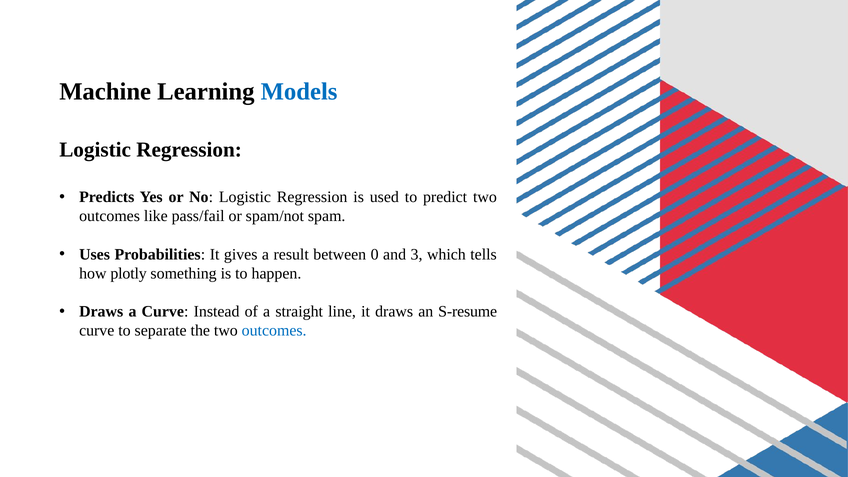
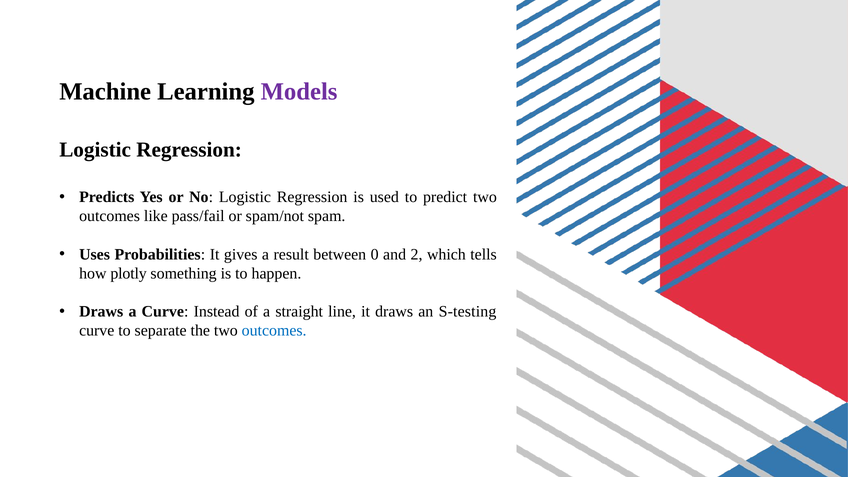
Models colour: blue -> purple
3: 3 -> 2
S-resume: S-resume -> S-testing
